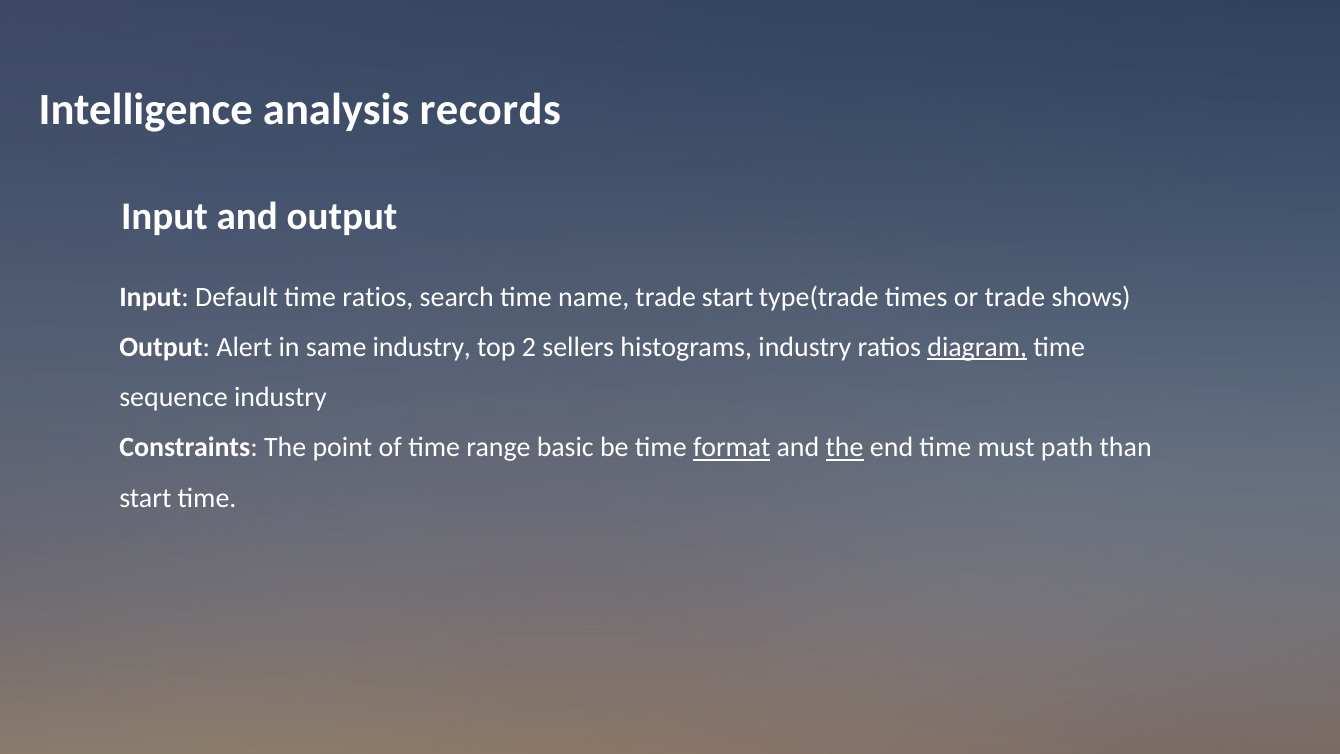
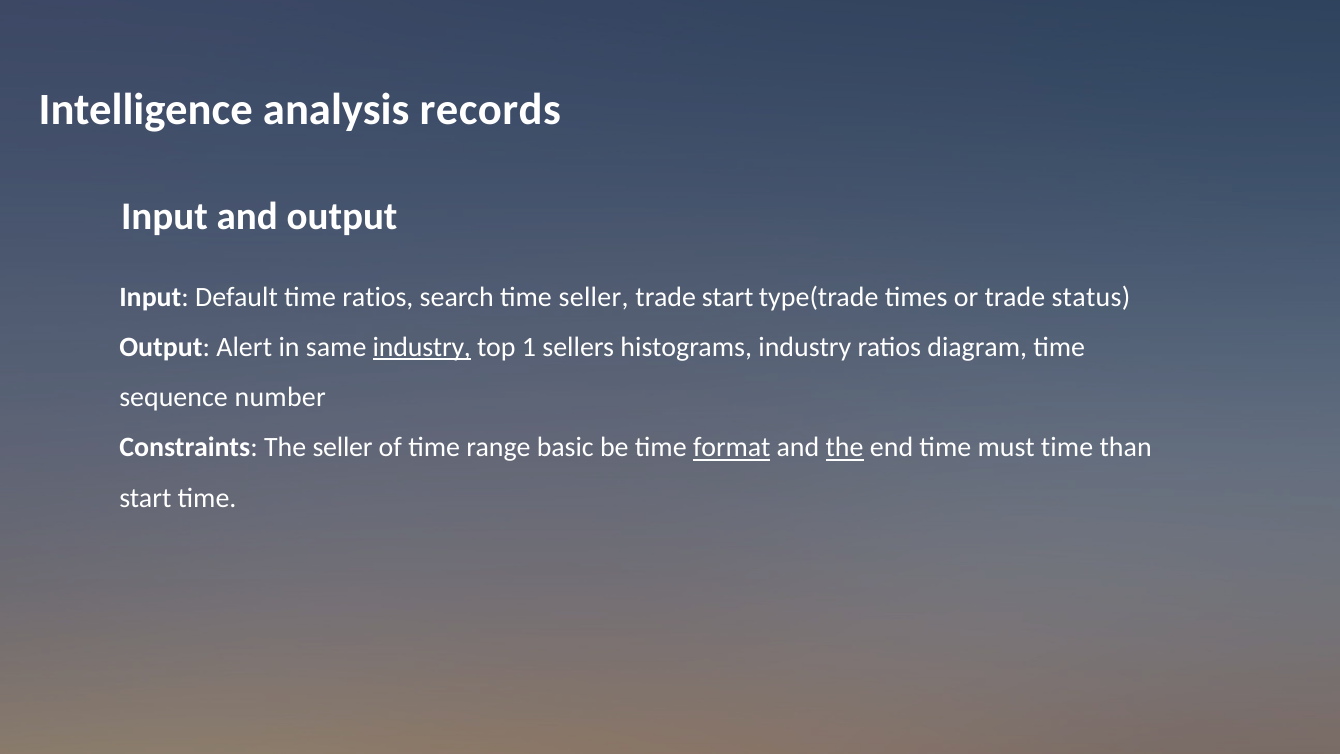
time name: name -> seller
shows: shows -> status
industry at (422, 347) underline: none -> present
2: 2 -> 1
diagram underline: present -> none
sequence industry: industry -> number
The point: point -> seller
must path: path -> time
